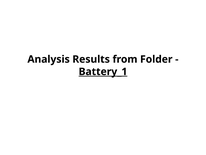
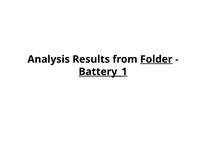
Folder underline: none -> present
